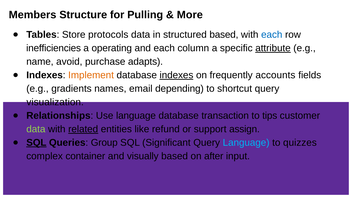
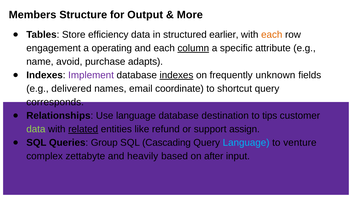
Pulling: Pulling -> Output
protocols: protocols -> efficiency
structured based: based -> earlier
each at (272, 35) colour: blue -> orange
inefficiencies: inefficiencies -> engagement
column underline: none -> present
attribute underline: present -> none
Implement colour: orange -> purple
accounts: accounts -> unknown
gradients: gradients -> delivered
depending: depending -> coordinate
visualization: visualization -> corresponds
transaction: transaction -> destination
SQL at (36, 143) underline: present -> none
Significant: Significant -> Cascading
quizzes: quizzes -> venture
container: container -> zettabyte
visually: visually -> heavily
